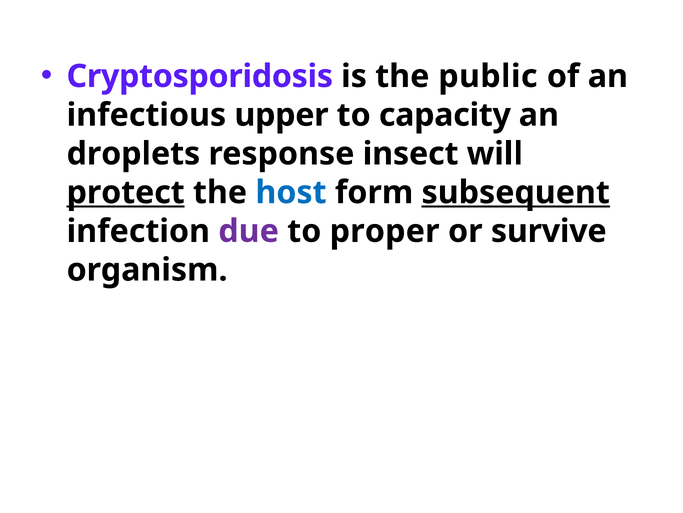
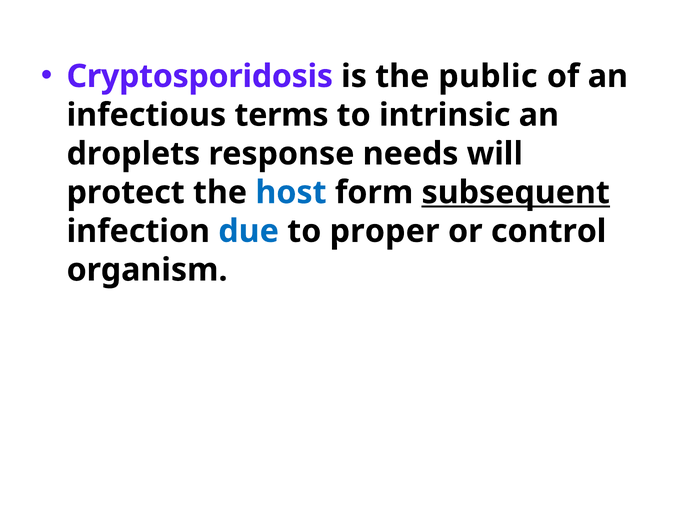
upper: upper -> terms
capacity: capacity -> intrinsic
insect: insect -> needs
protect underline: present -> none
due colour: purple -> blue
survive: survive -> control
